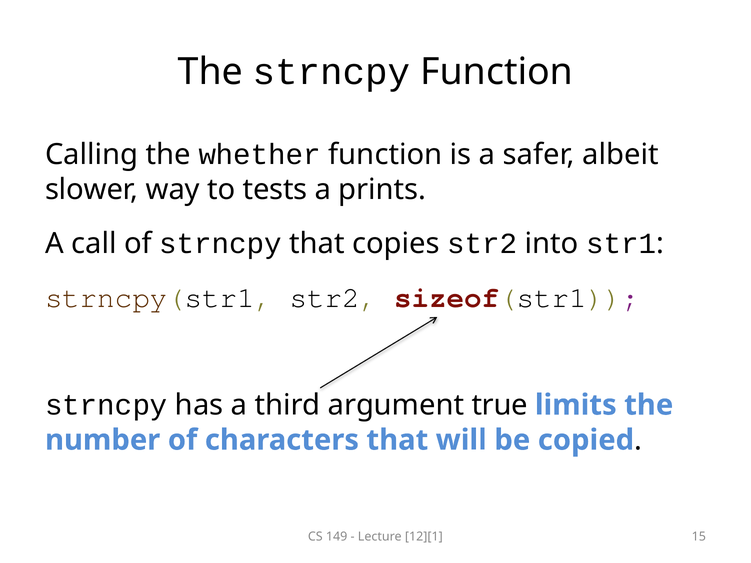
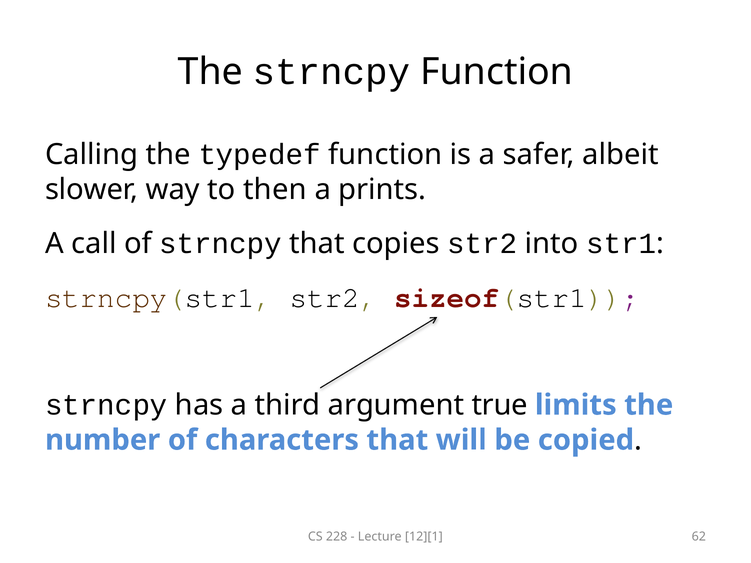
whether: whether -> typedef
tests: tests -> then
149: 149 -> 228
15: 15 -> 62
